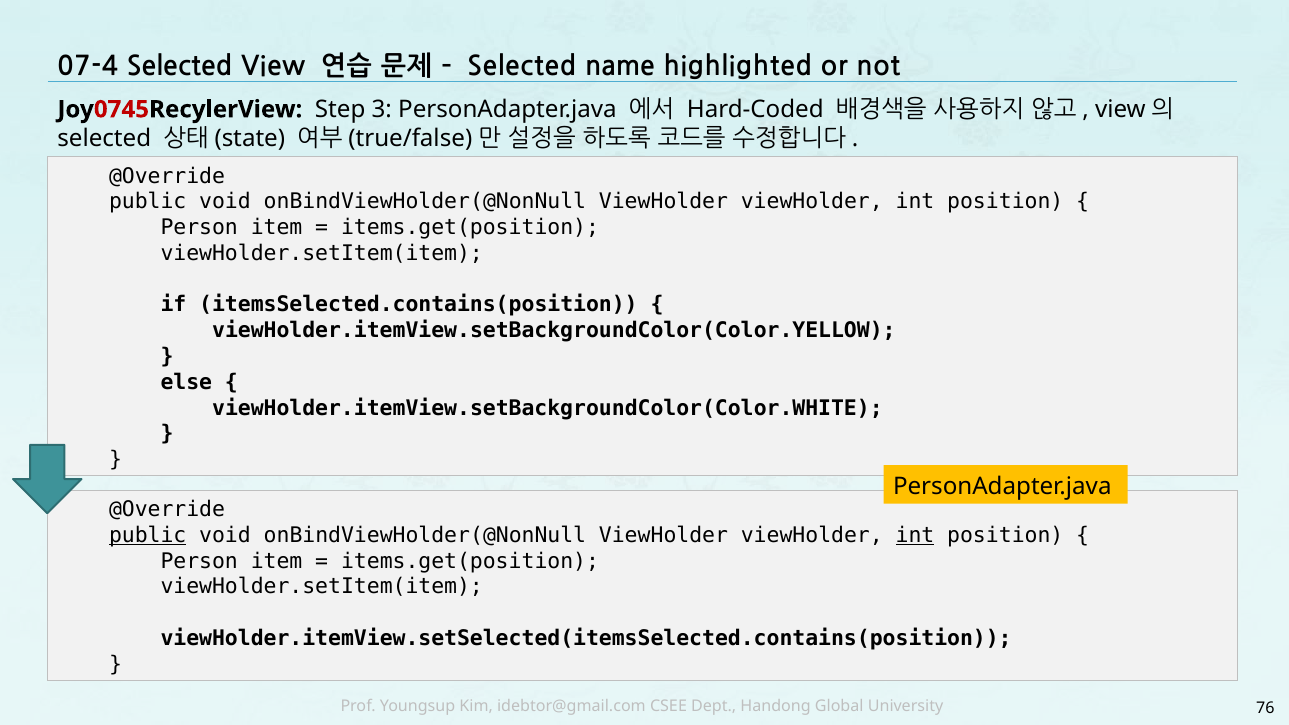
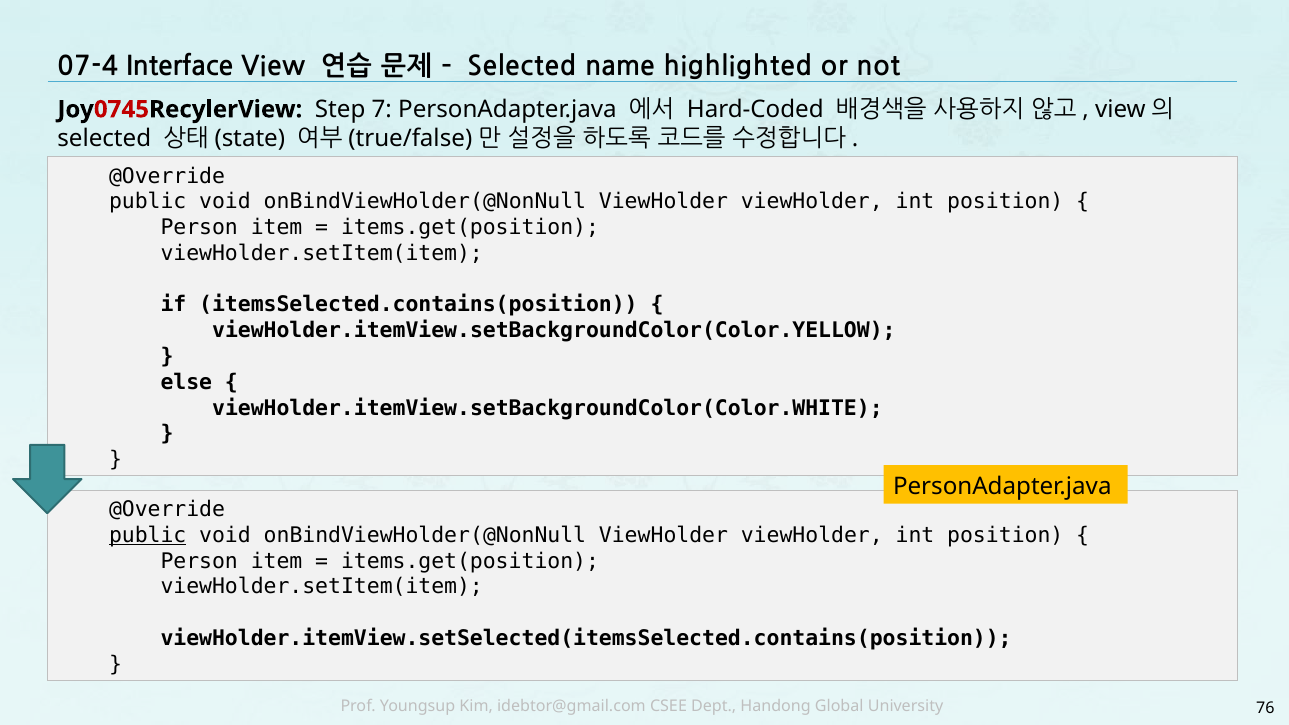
07-4 Selected: Selected -> Interface
3: 3 -> 7
int at (915, 535) underline: present -> none
